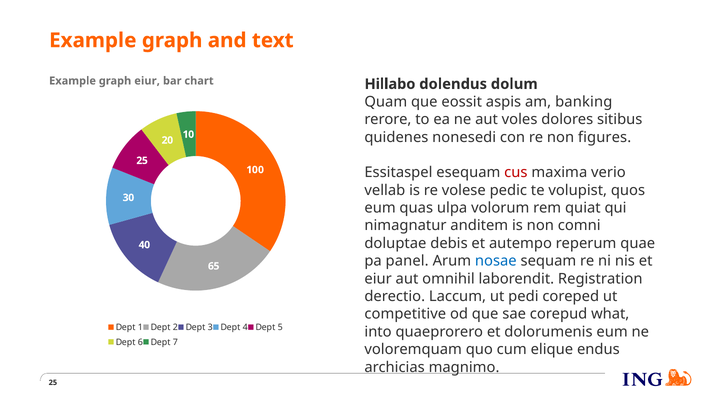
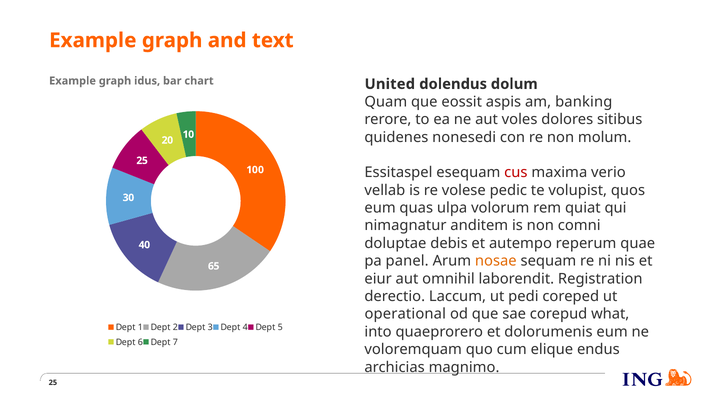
graph eiur: eiur -> idus
Hillabo: Hillabo -> United
figures: figures -> molum
nosae colour: blue -> orange
competitive: competitive -> operational
